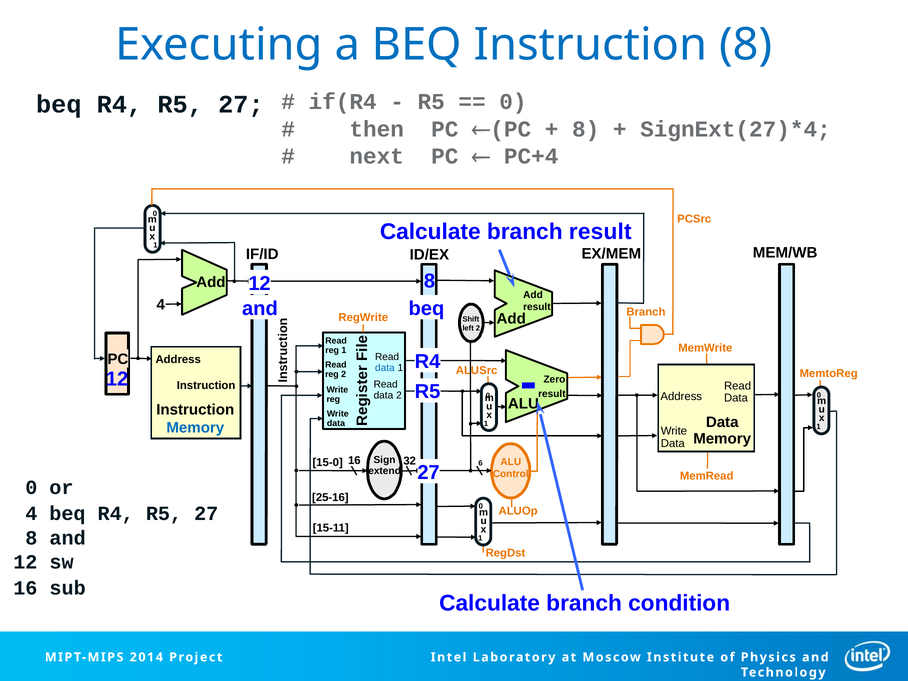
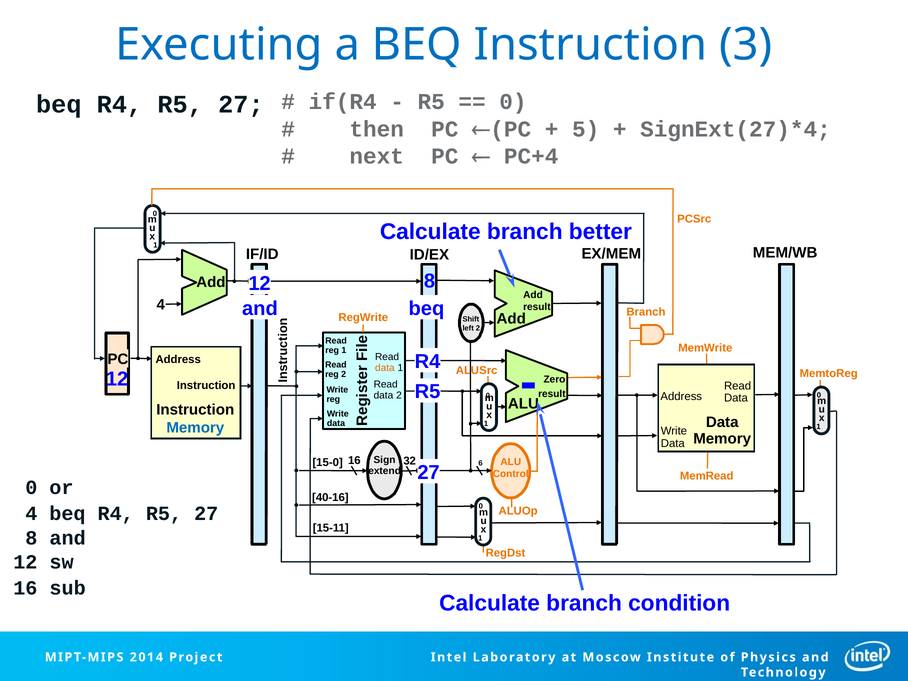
Instruction 8: 8 -> 3
8 at (586, 129): 8 -> 5
branch result: result -> better
data at (385, 368) colour: blue -> orange
25-16: 25-16 -> 40-16
